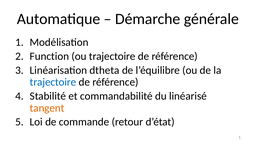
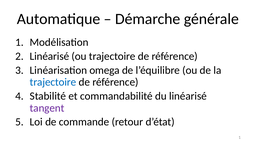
Function at (49, 56): Function -> Linéarisé
dtheta: dtheta -> omega
tangent colour: orange -> purple
